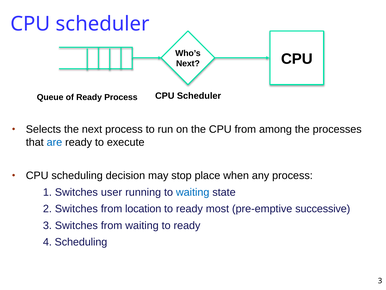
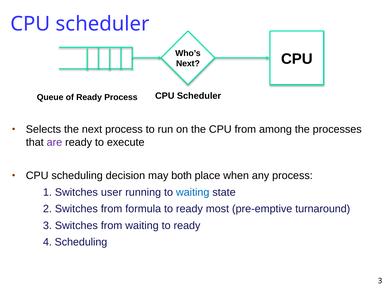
are colour: blue -> purple
stop: stop -> both
location: location -> formula
successive: successive -> turnaround
